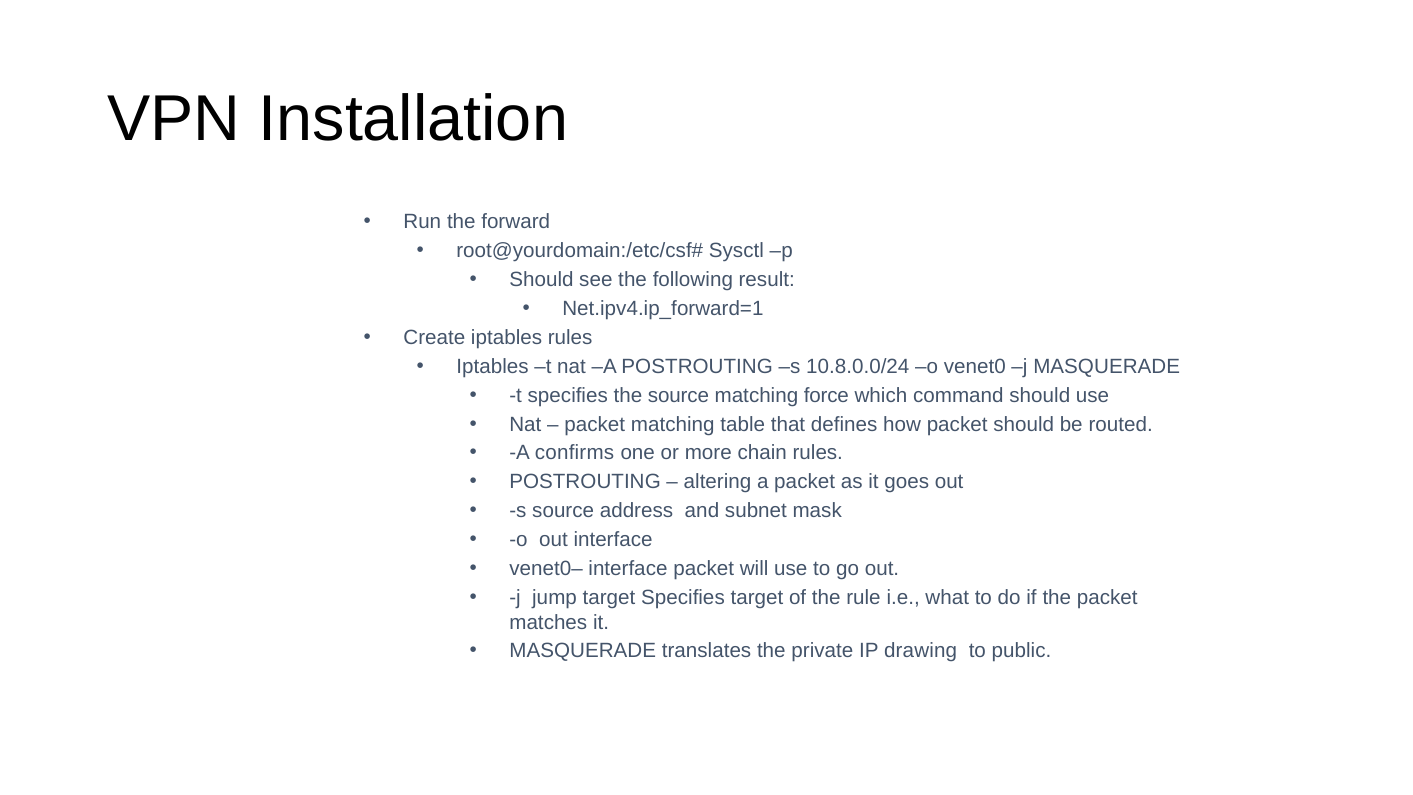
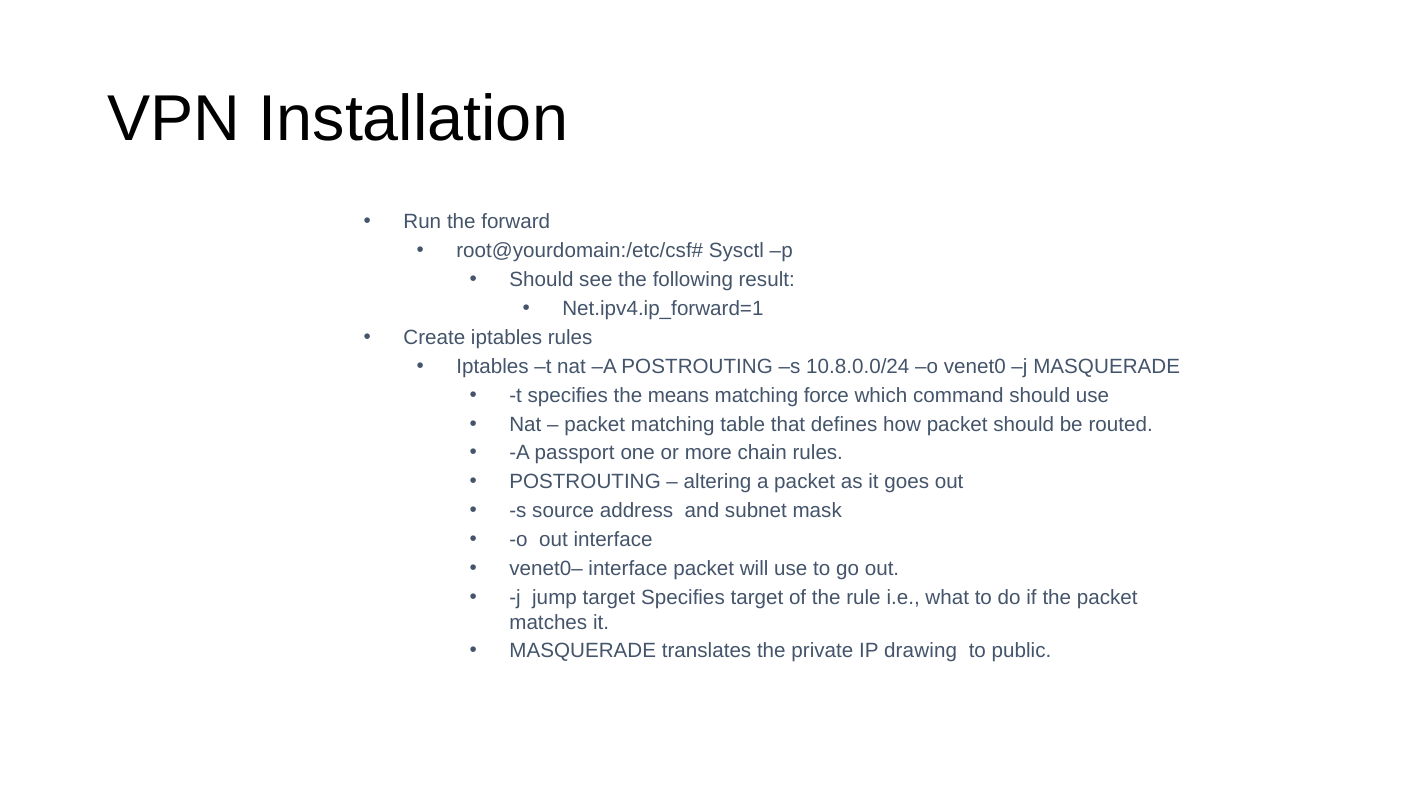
the source: source -> means
confirms: confirms -> passport
